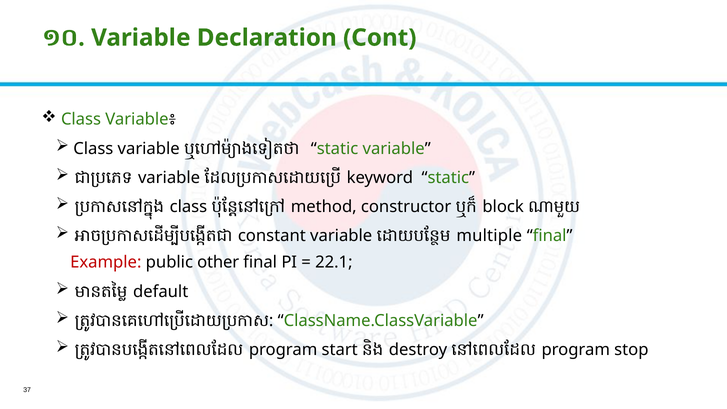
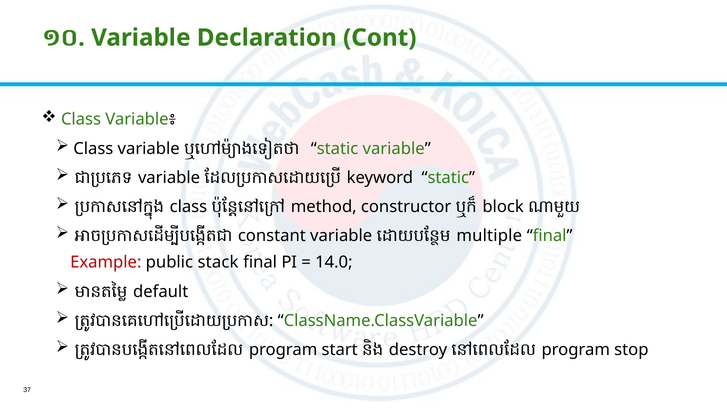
other: other -> stack
22.1: 22.1 -> 14.0
